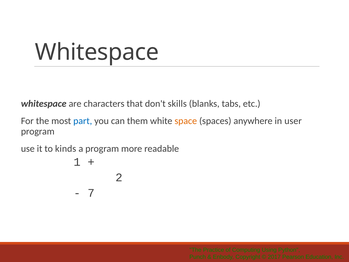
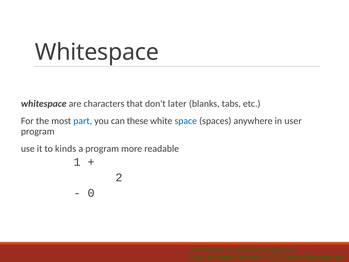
skills: skills -> later
them: them -> these
space colour: orange -> blue
7: 7 -> 0
